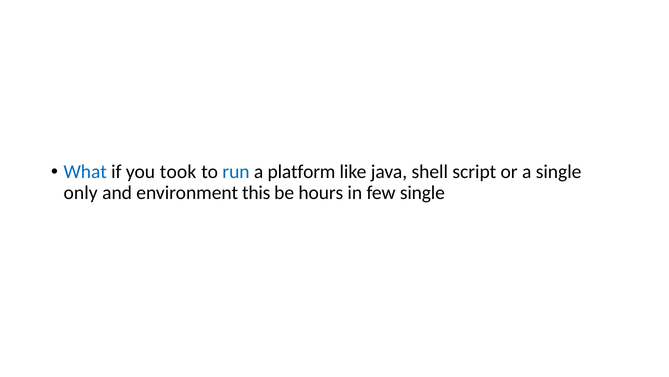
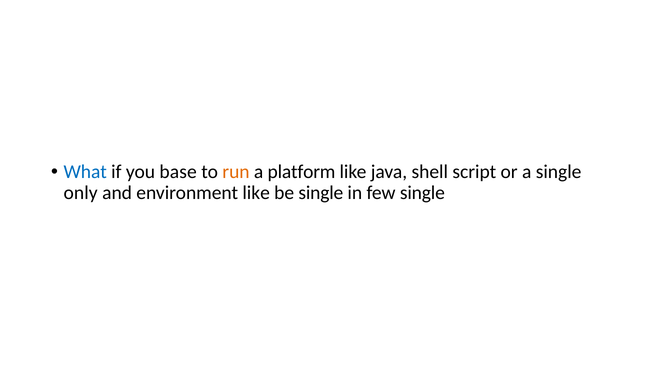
took: took -> base
run colour: blue -> orange
environment this: this -> like
be hours: hours -> single
